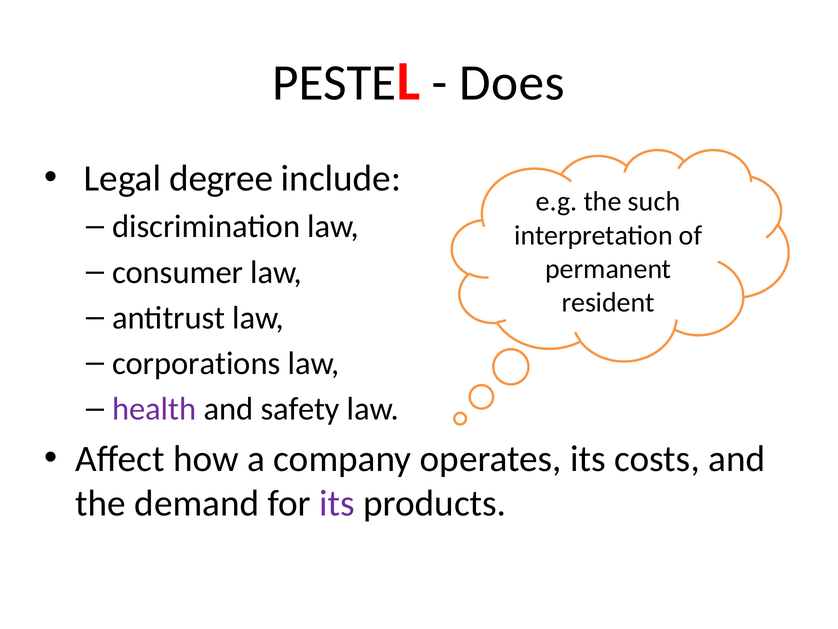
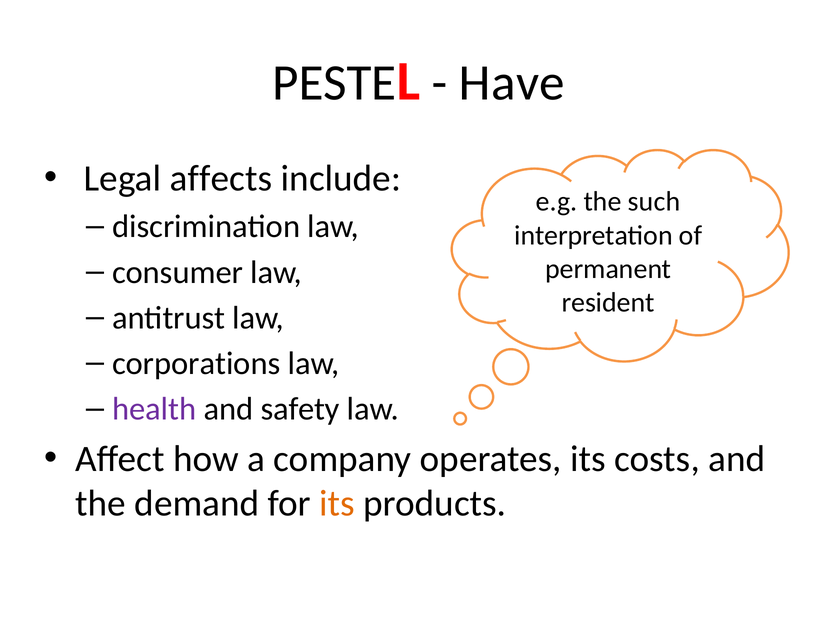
Does: Does -> Have
degree: degree -> affects
its at (337, 503) colour: purple -> orange
